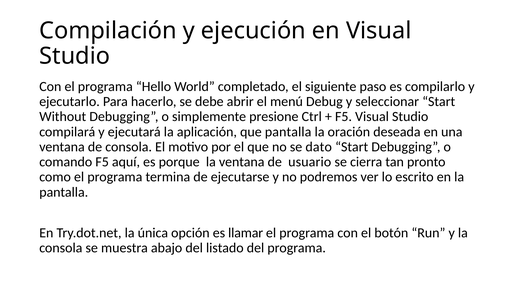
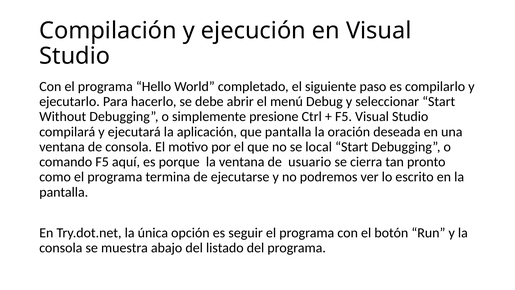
dato: dato -> local
llamar: llamar -> seguir
